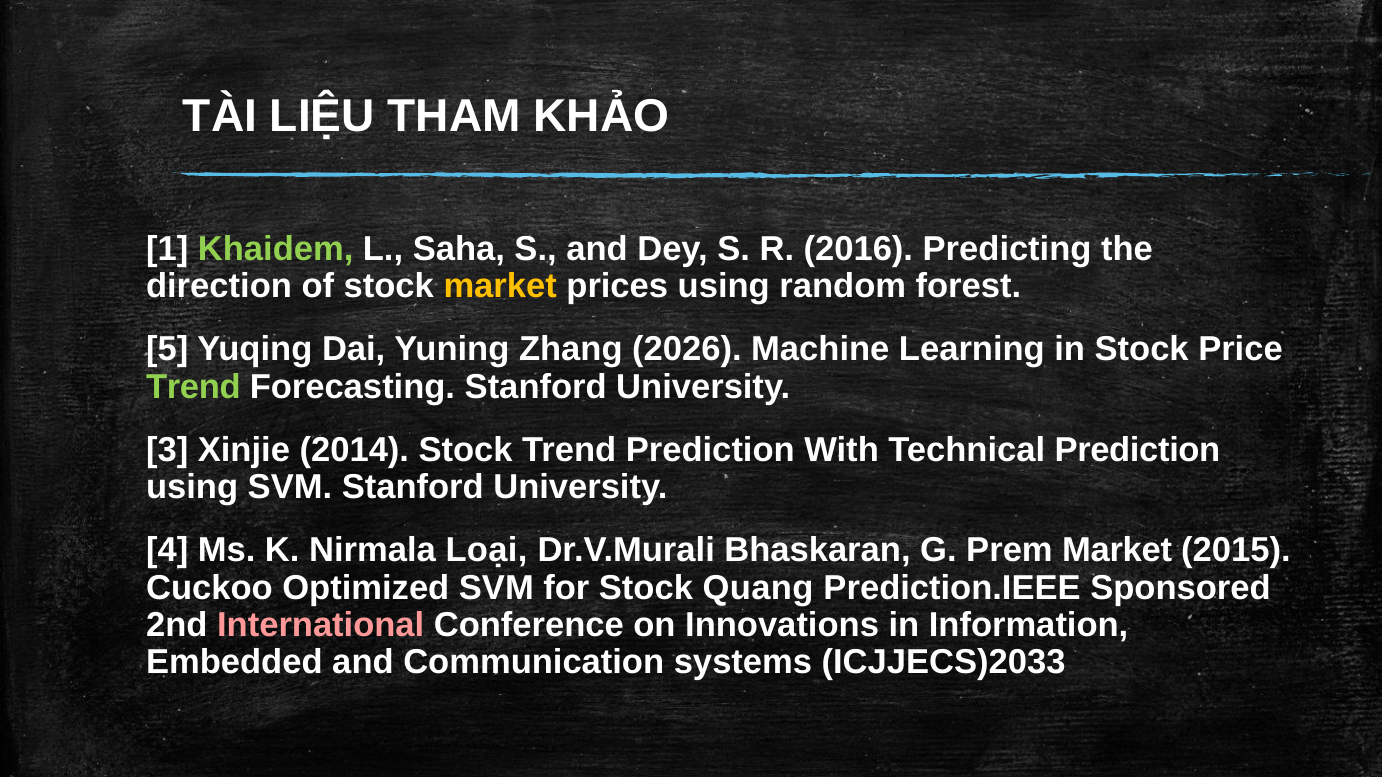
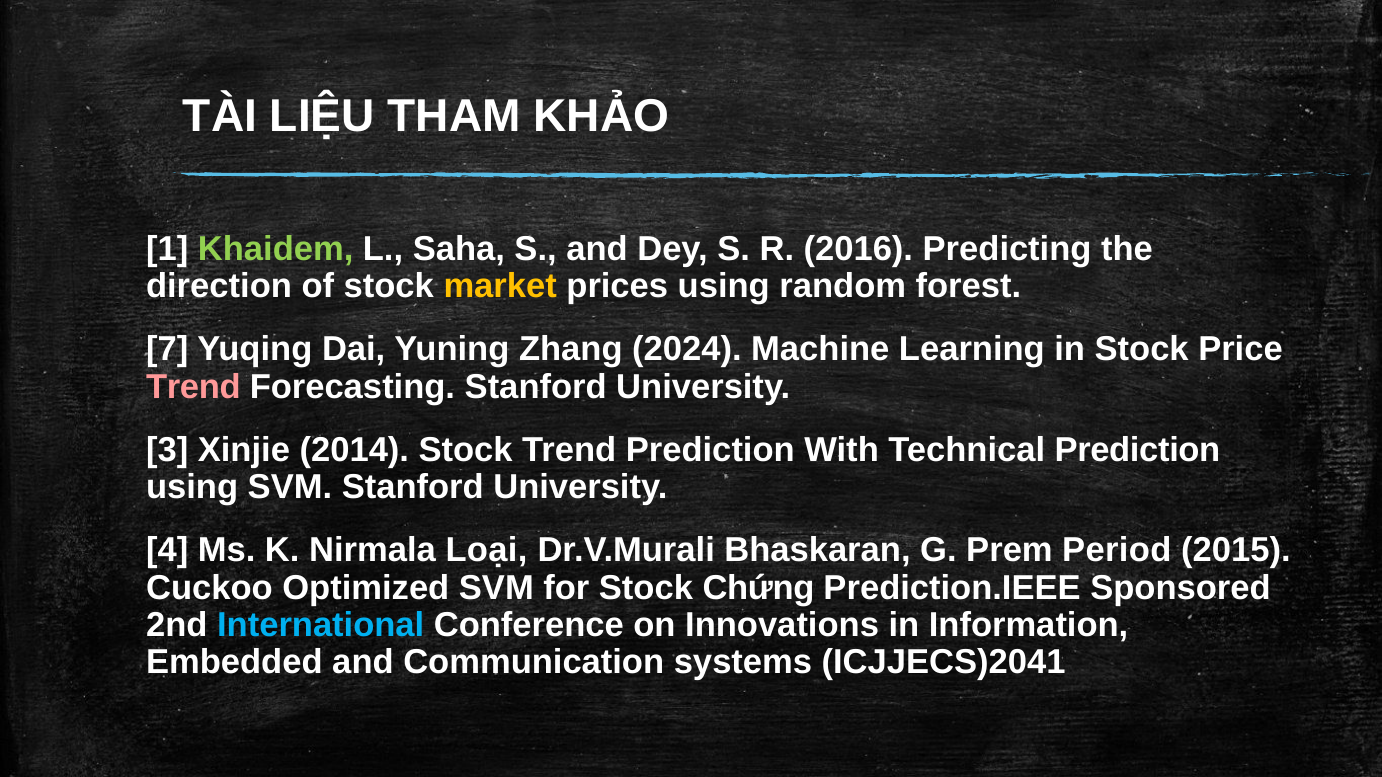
5: 5 -> 7
2026: 2026 -> 2024
Trend at (193, 387) colour: light green -> pink
Prem Market: Market -> Period
Quang: Quang -> Chứng
International colour: pink -> light blue
ICJJECS)2033: ICJJECS)2033 -> ICJJECS)2041
